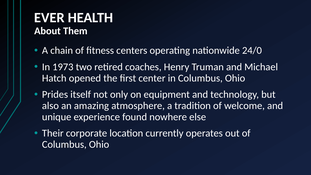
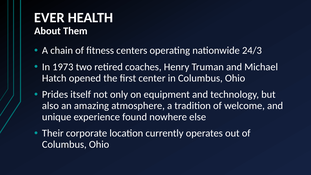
24/0: 24/0 -> 24/3
